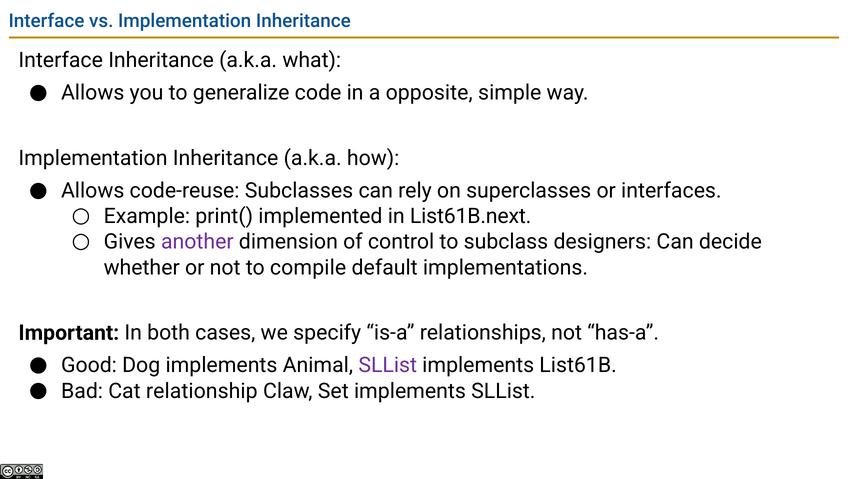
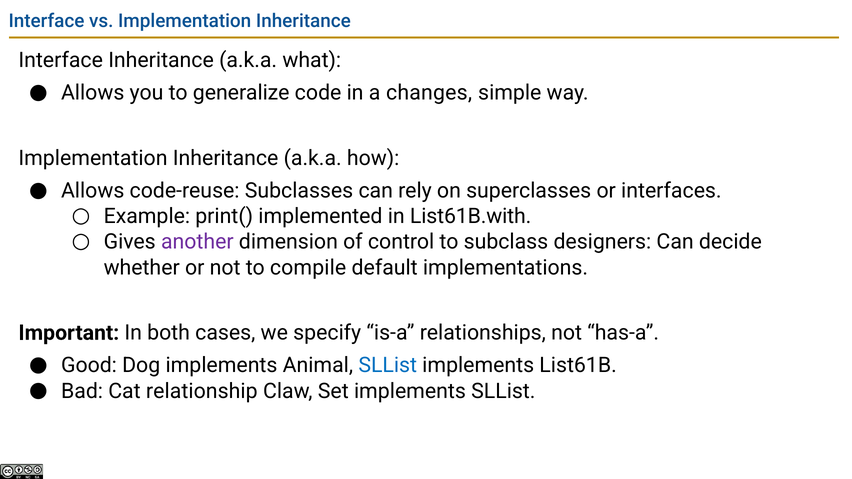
opposite: opposite -> changes
List61B.next: List61B.next -> List61B.with
SLList at (388, 366) colour: purple -> blue
